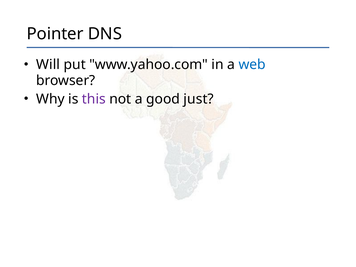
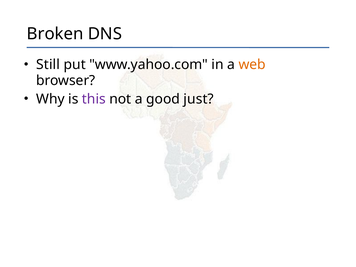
Pointer: Pointer -> Broken
Will: Will -> Still
web colour: blue -> orange
